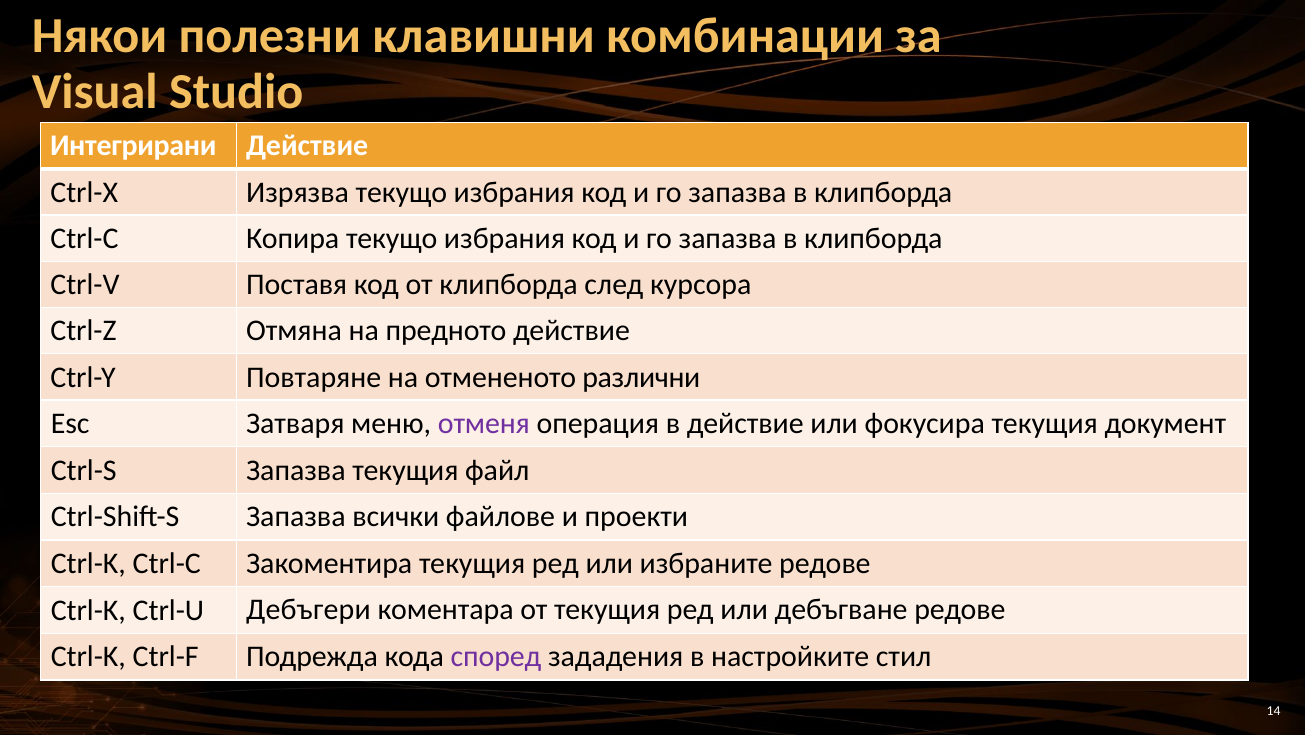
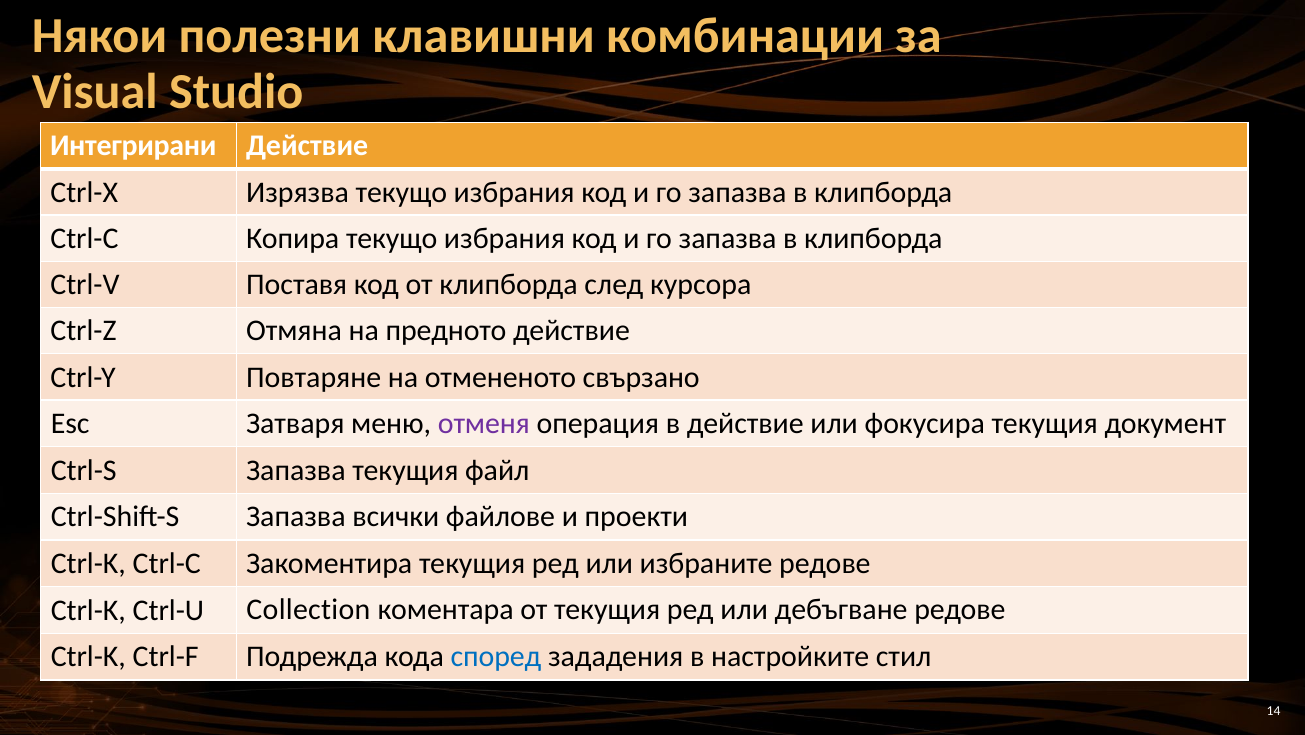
различни: различни -> свързано
Дебъгери: Дебъгери -> Collection
според colour: purple -> blue
